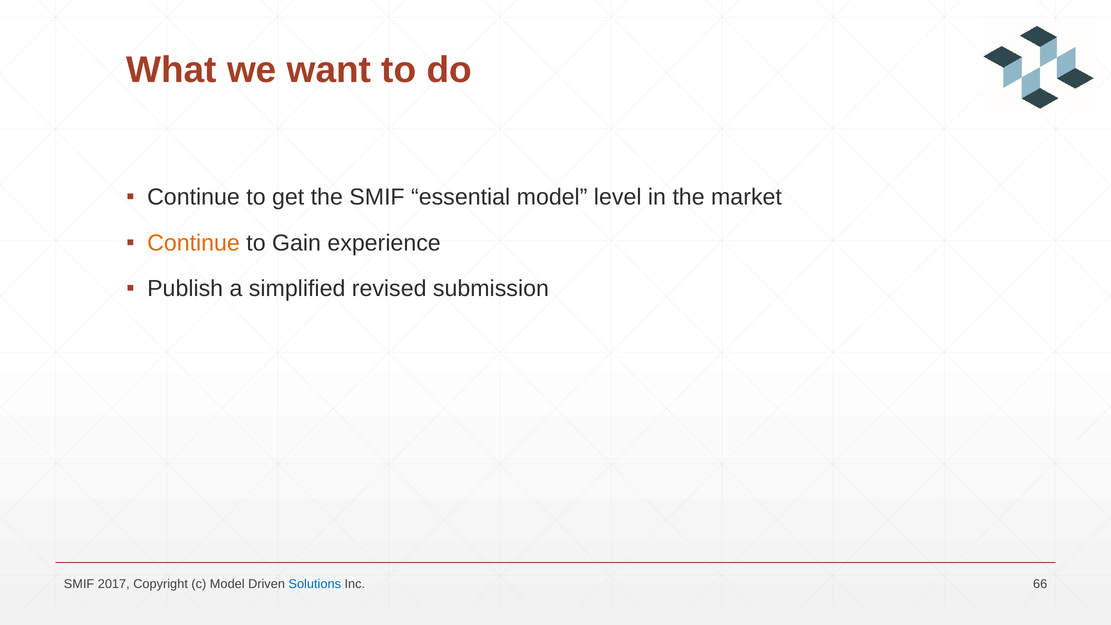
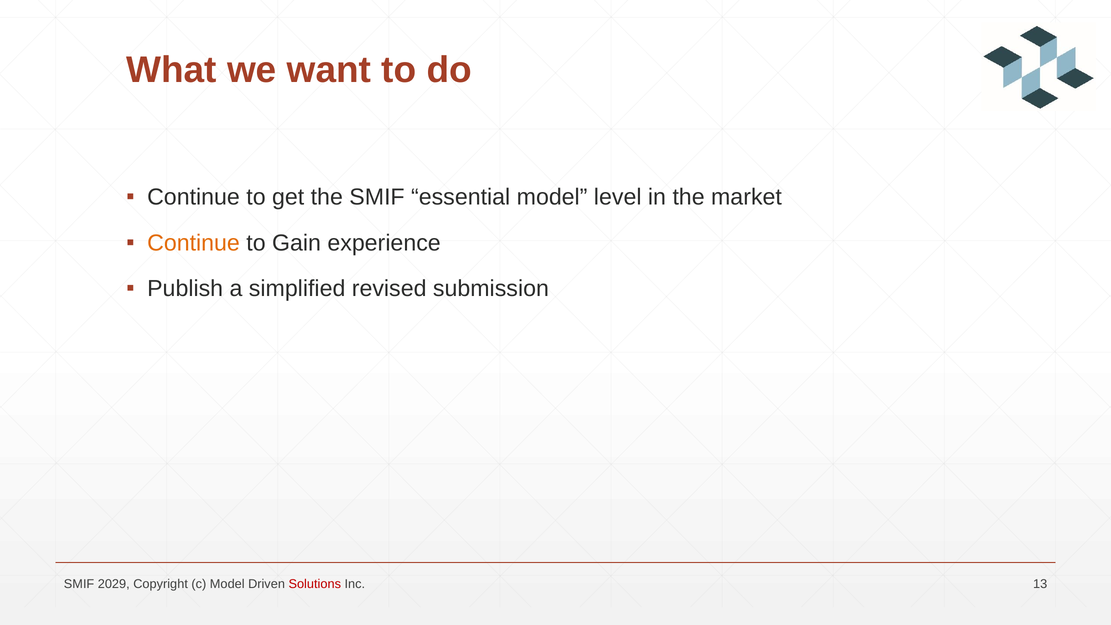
2017: 2017 -> 2029
Solutions colour: blue -> red
66: 66 -> 13
